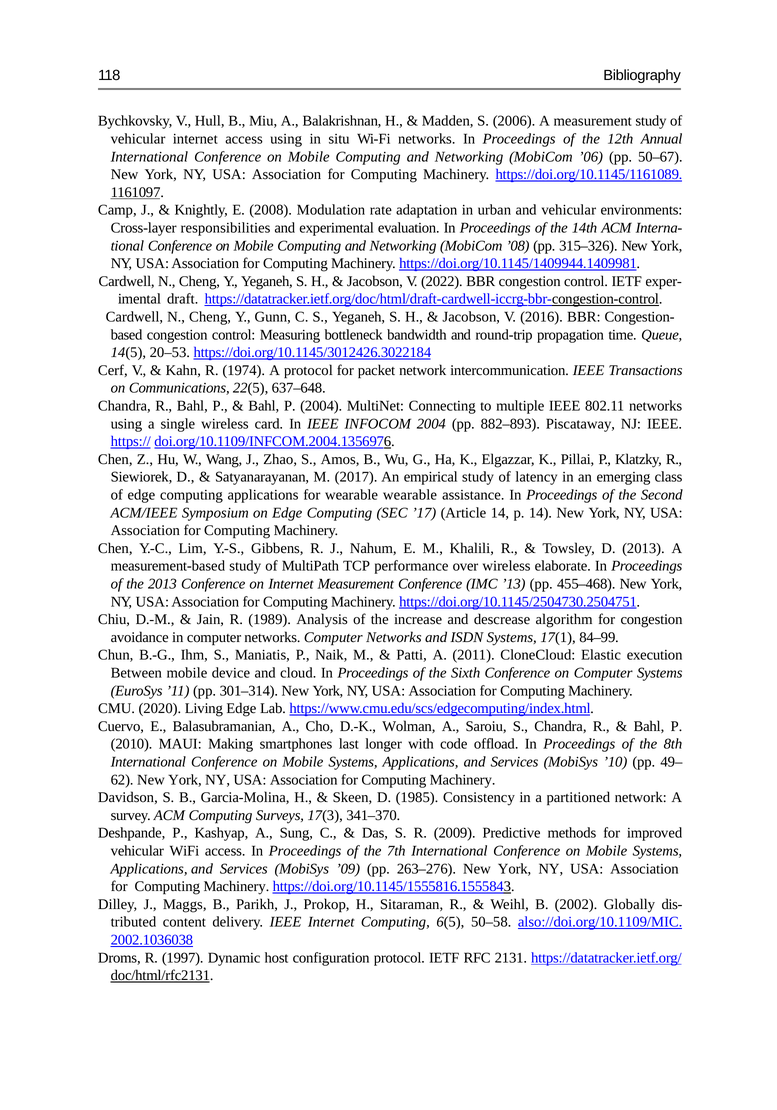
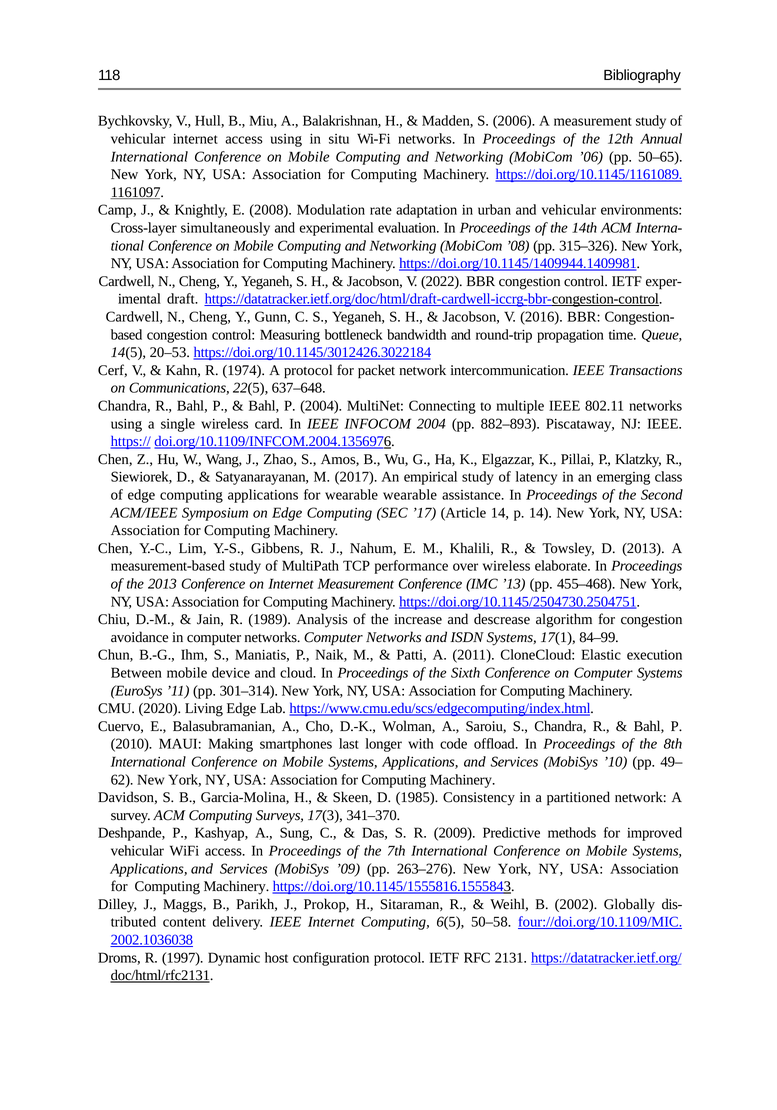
50–67: 50–67 -> 50–65
responsibilities: responsibilities -> simultaneously
also://doi.org/10.1109/MIC: also://doi.org/10.1109/MIC -> four://doi.org/10.1109/MIC
